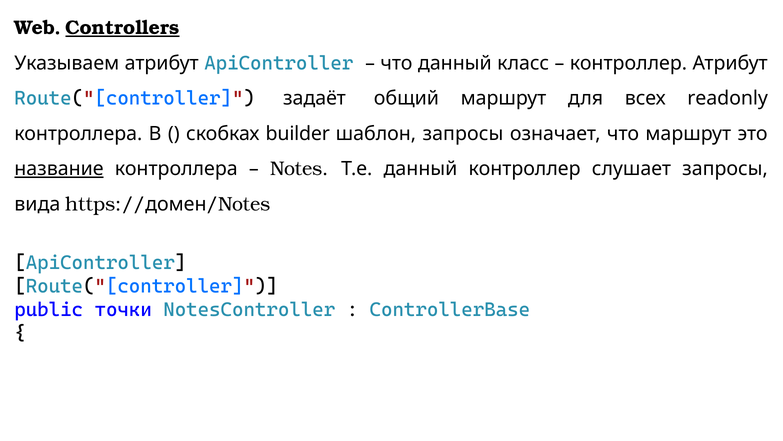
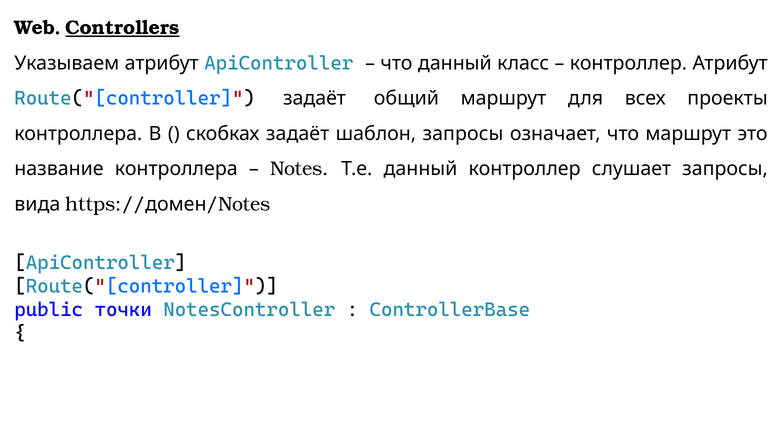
readonly: readonly -> проекты
скобках builder: builder -> задаёт
название underline: present -> none
